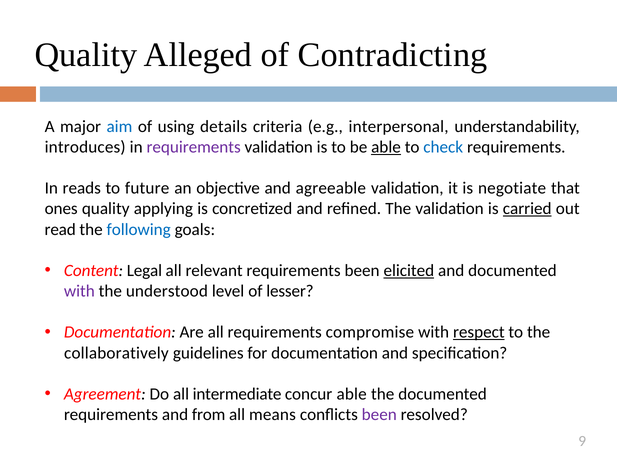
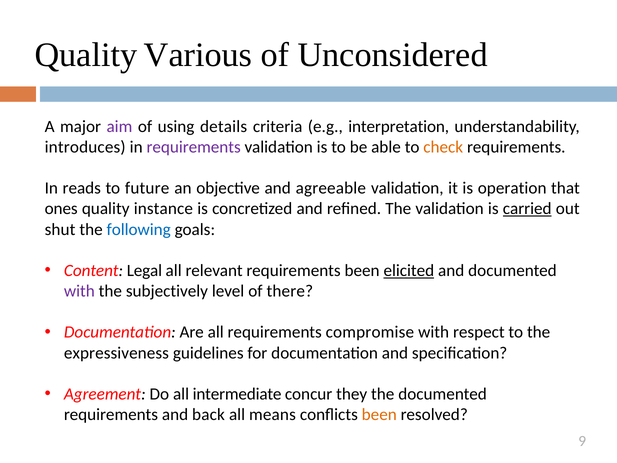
Alleged: Alleged -> Various
Contradicting: Contradicting -> Unconsidered
aim colour: blue -> purple
interpersonal: interpersonal -> interpretation
able at (386, 147) underline: present -> none
check colour: blue -> orange
negotiate: negotiate -> operation
applying: applying -> instance
read: read -> shut
understood: understood -> subjectively
lesser: lesser -> there
respect underline: present -> none
collaboratively: collaboratively -> expressiveness
concur able: able -> they
from: from -> back
been at (379, 414) colour: purple -> orange
